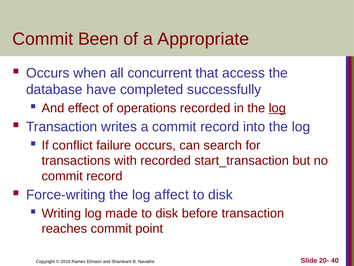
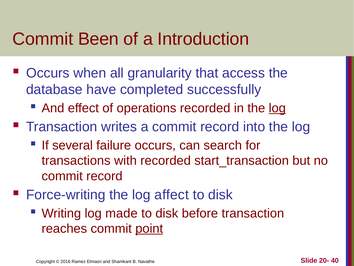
Appropriate: Appropriate -> Introduction
concurrent: concurrent -> granularity
conflict: conflict -> several
point underline: none -> present
